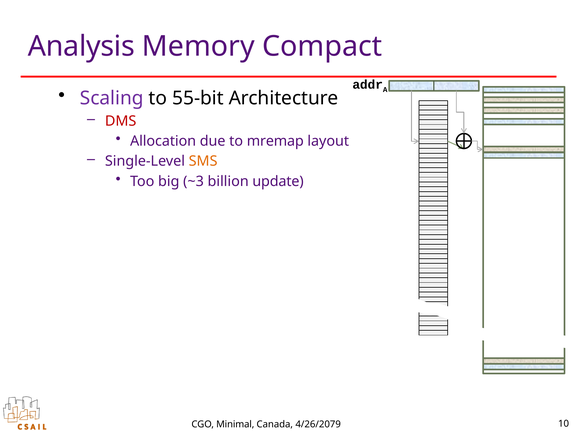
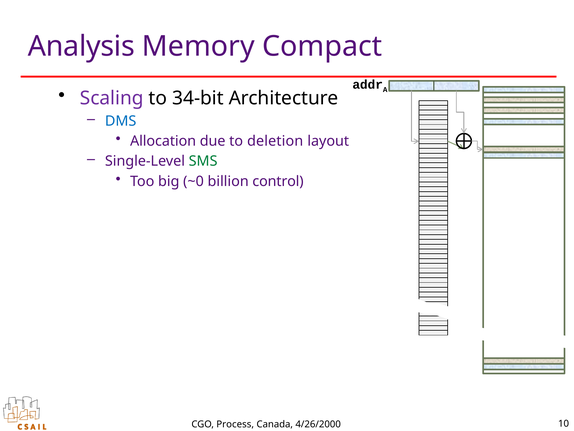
55-bit: 55-bit -> 34-bit
DMS colour: red -> blue
mremap: mremap -> deletion
SMS colour: orange -> green
~3: ~3 -> ~0
update: update -> control
Minimal: Minimal -> Process
4/26/2079: 4/26/2079 -> 4/26/2000
